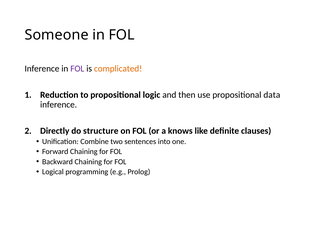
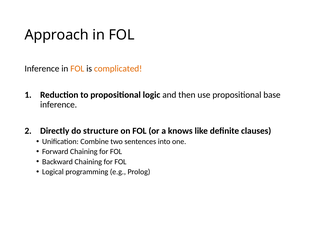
Someone: Someone -> Approach
FOL at (77, 69) colour: purple -> orange
data: data -> base
